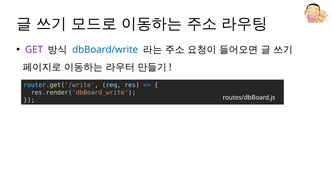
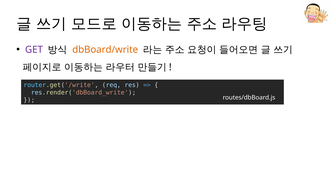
dbBoard/write colour: blue -> orange
